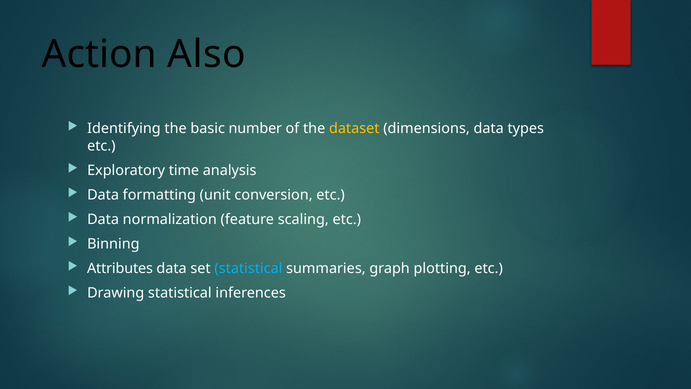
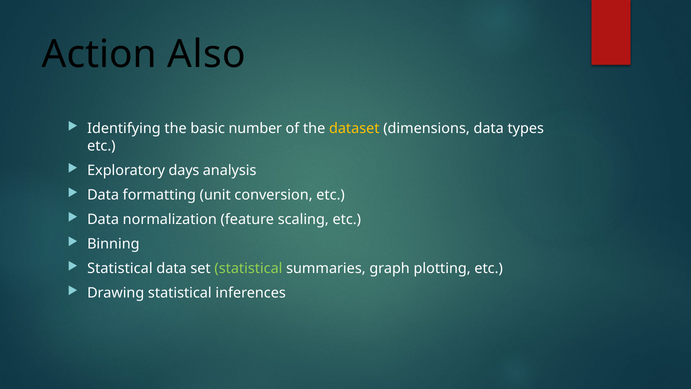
time: time -> days
Attributes at (120, 268): Attributes -> Statistical
statistical at (248, 268) colour: light blue -> light green
